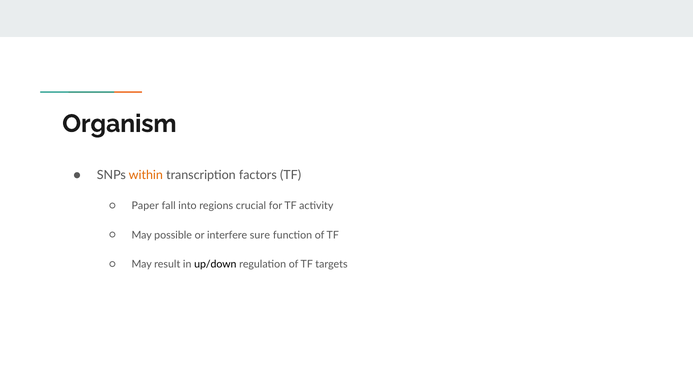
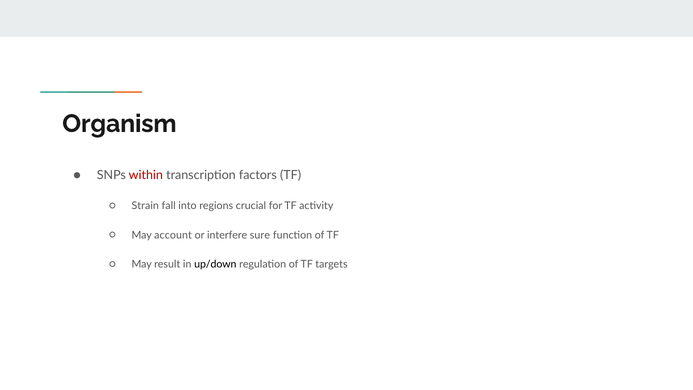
within colour: orange -> red
Paper: Paper -> Strain
possible: possible -> account
